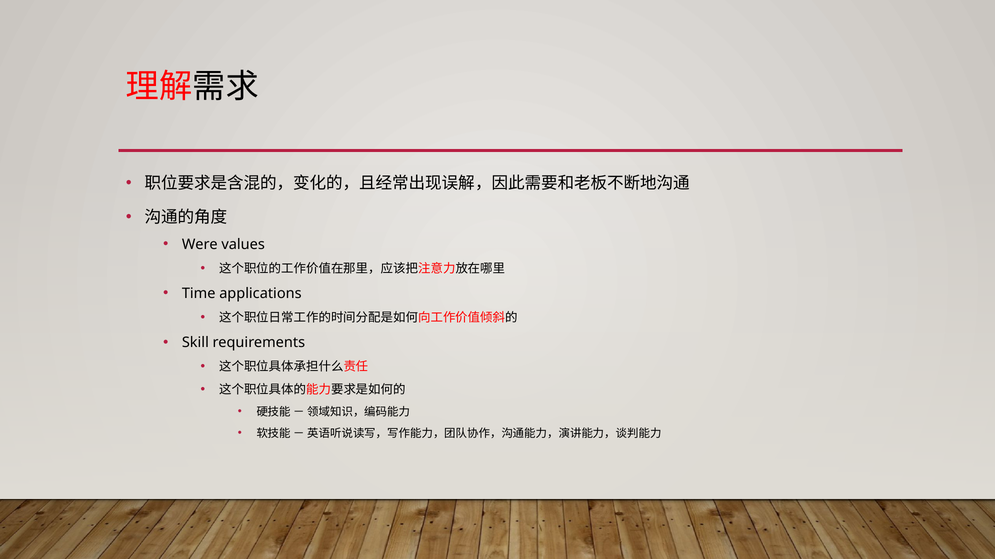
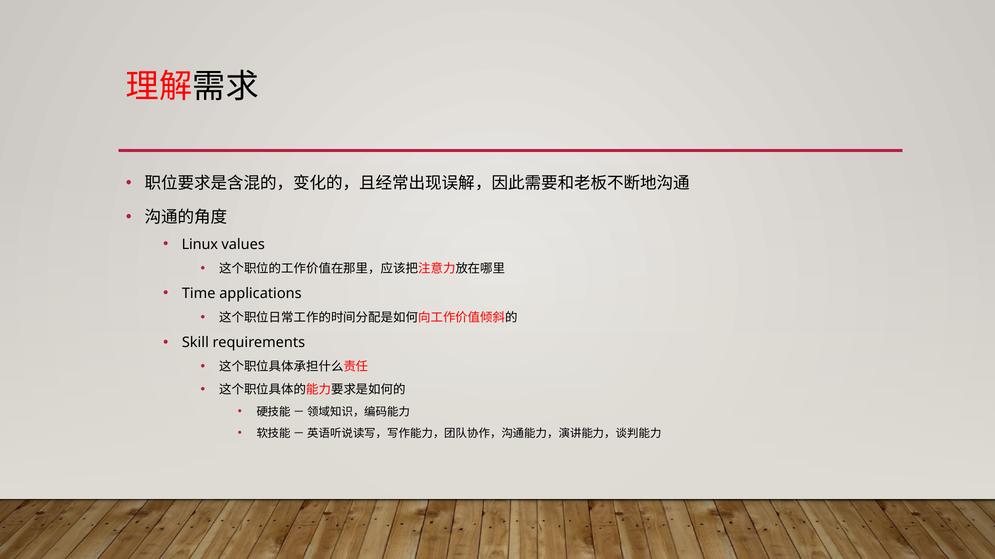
Were: Were -> Linux
